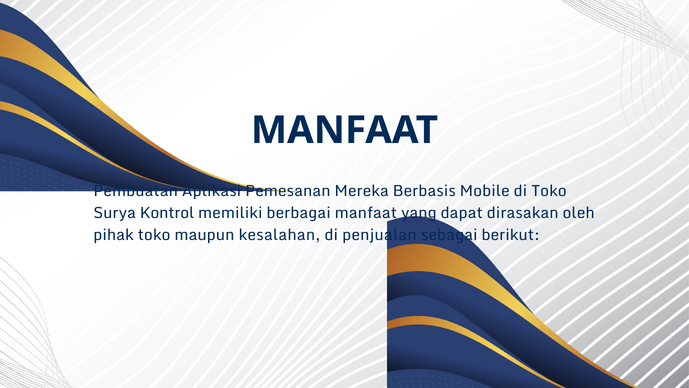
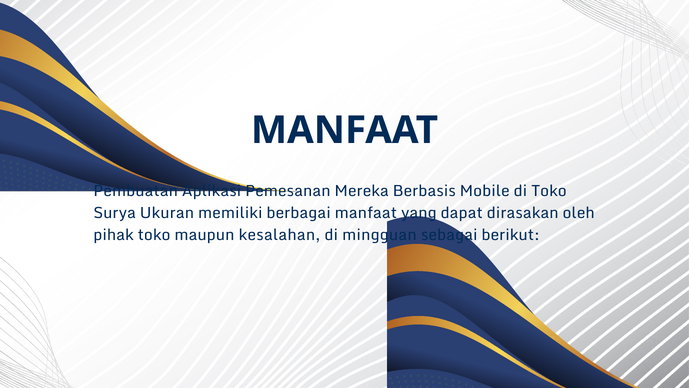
Kontrol: Kontrol -> Ukuran
penjualan: penjualan -> mingguan
